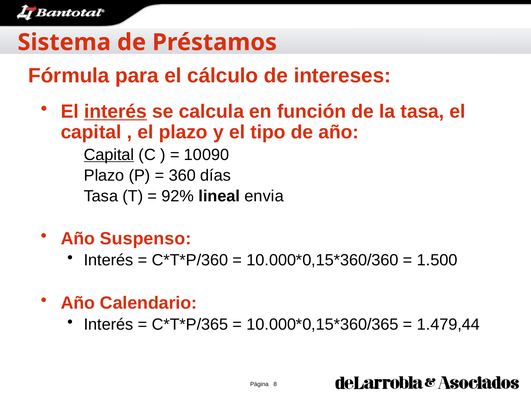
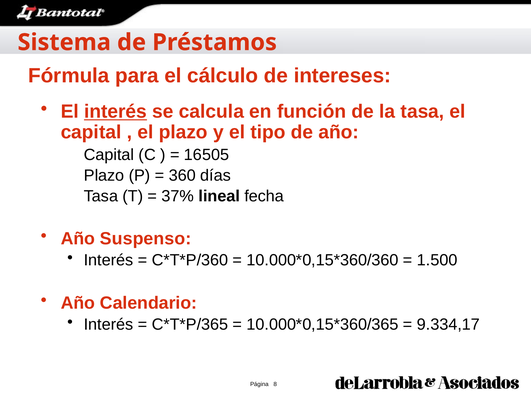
Capital at (109, 155) underline: present -> none
10090: 10090 -> 16505
92%: 92% -> 37%
envia: envia -> fecha
1.479,44: 1.479,44 -> 9.334,17
